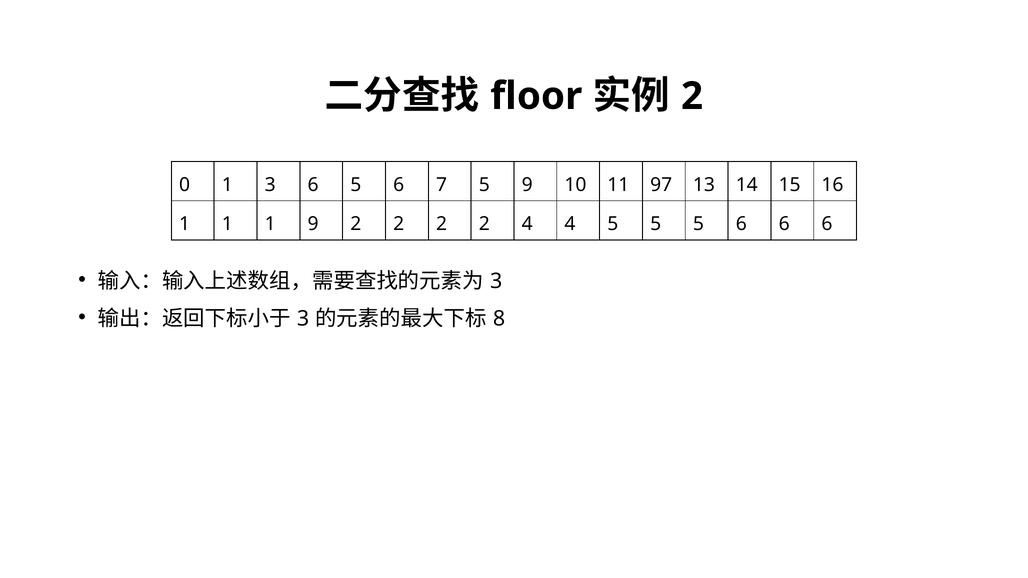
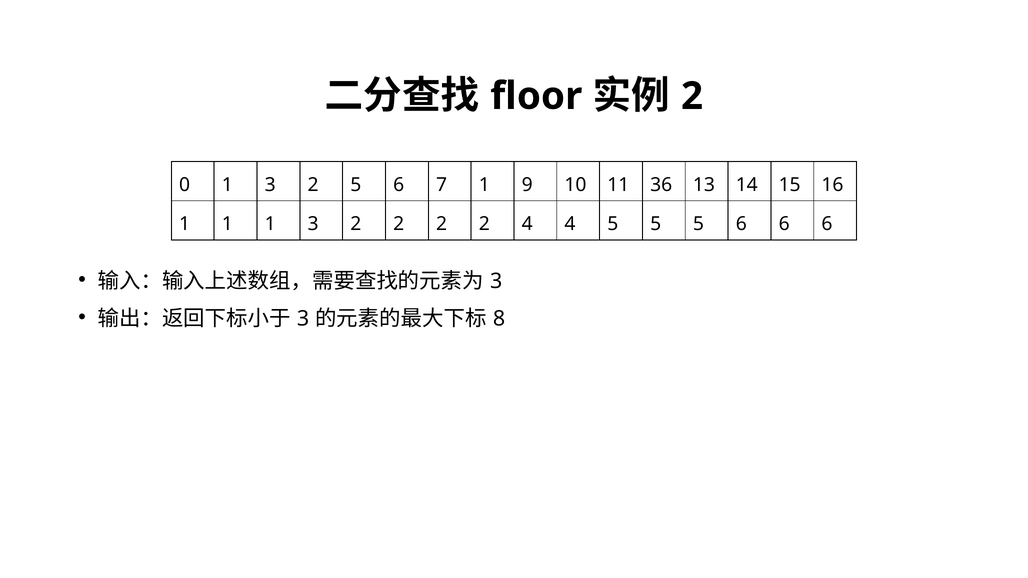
0 1 3 6: 6 -> 2
7 5: 5 -> 1
97: 97 -> 36
1 1 9: 9 -> 3
